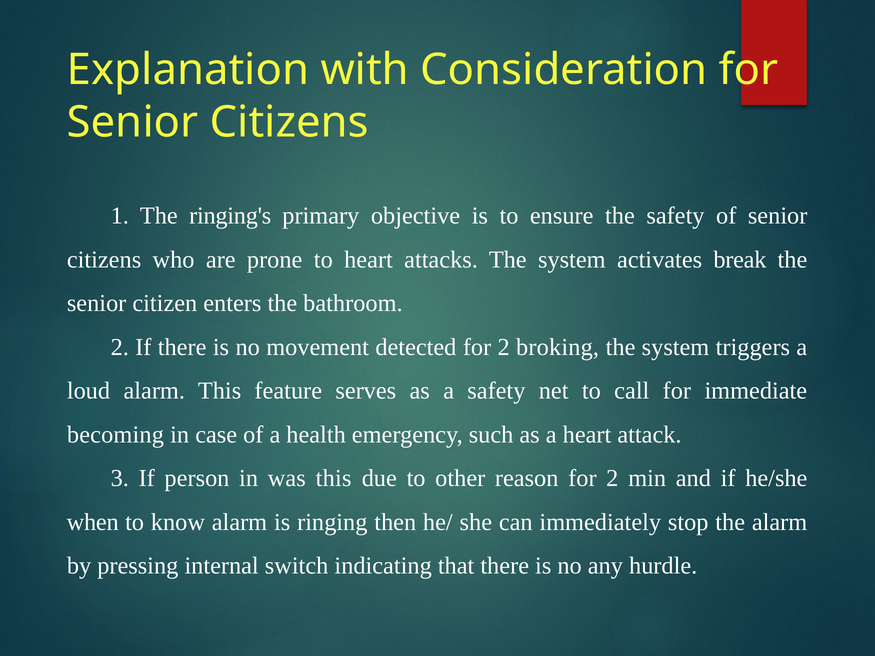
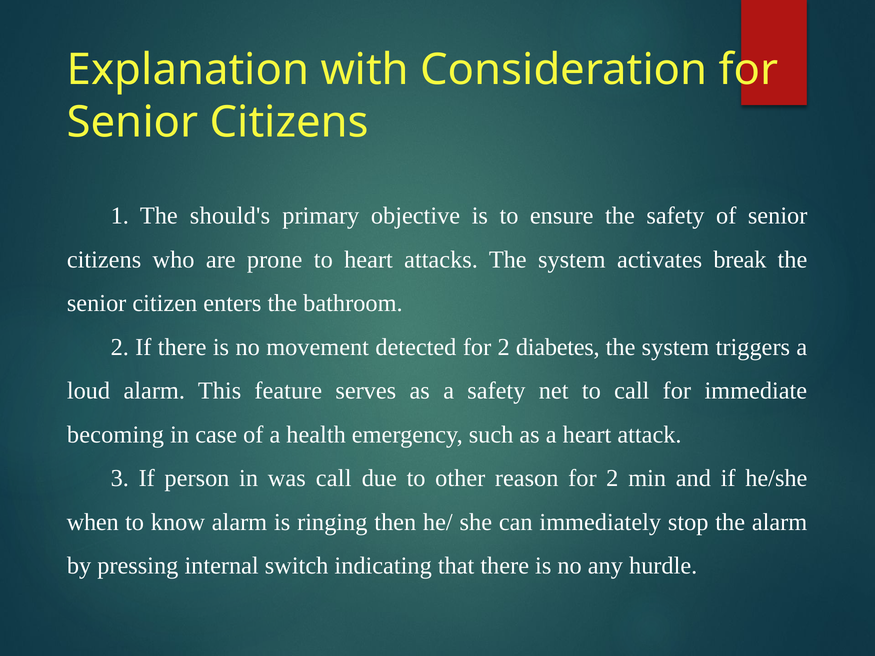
ringing's: ringing's -> should's
broking: broking -> diabetes
was this: this -> call
